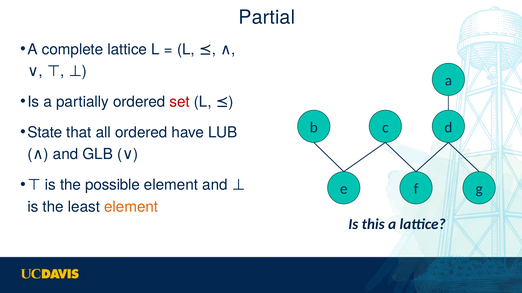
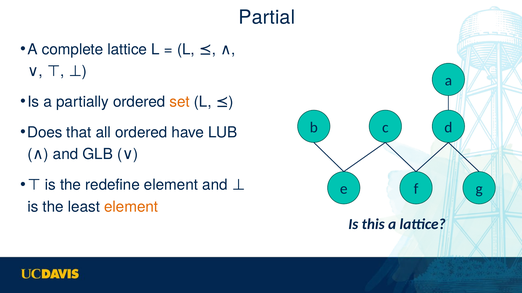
set colour: red -> orange
State: State -> Does
possible: possible -> redefine
